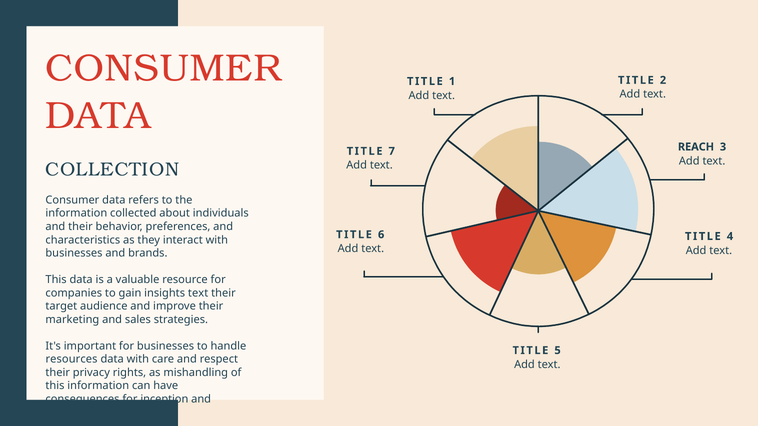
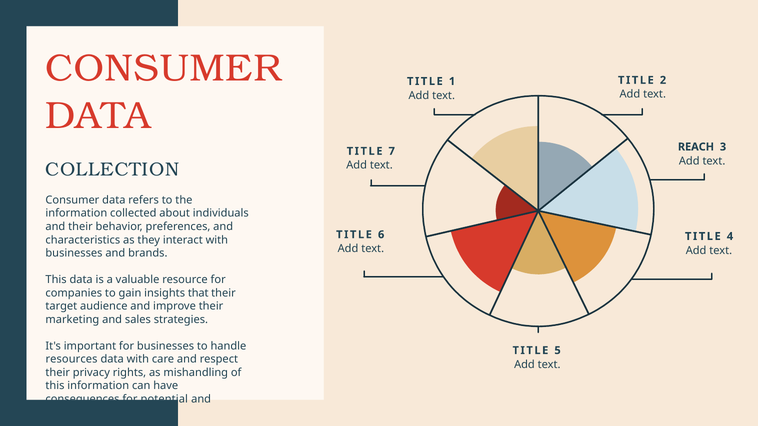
insights text: text -> that
inception: inception -> potential
